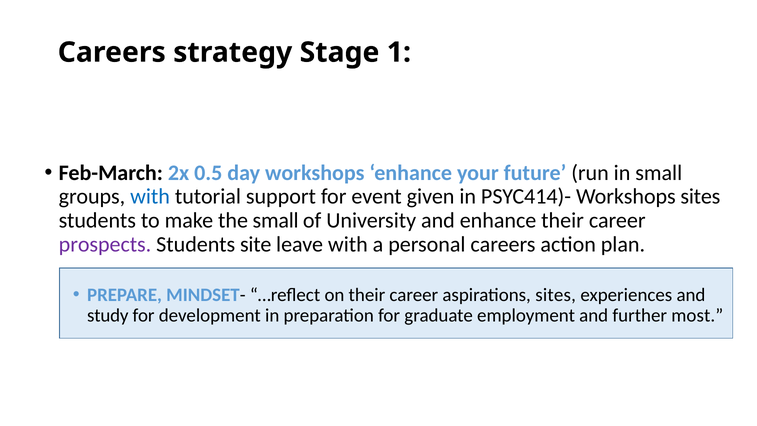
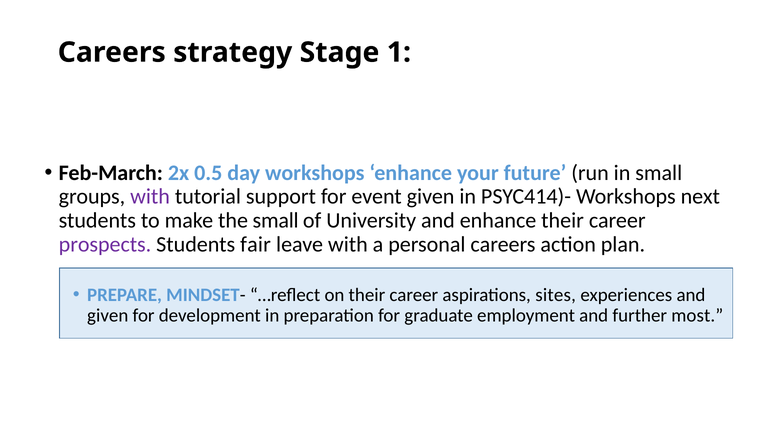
with at (150, 197) colour: blue -> purple
Workshops sites: sites -> next
site: site -> fair
study at (108, 315): study -> given
